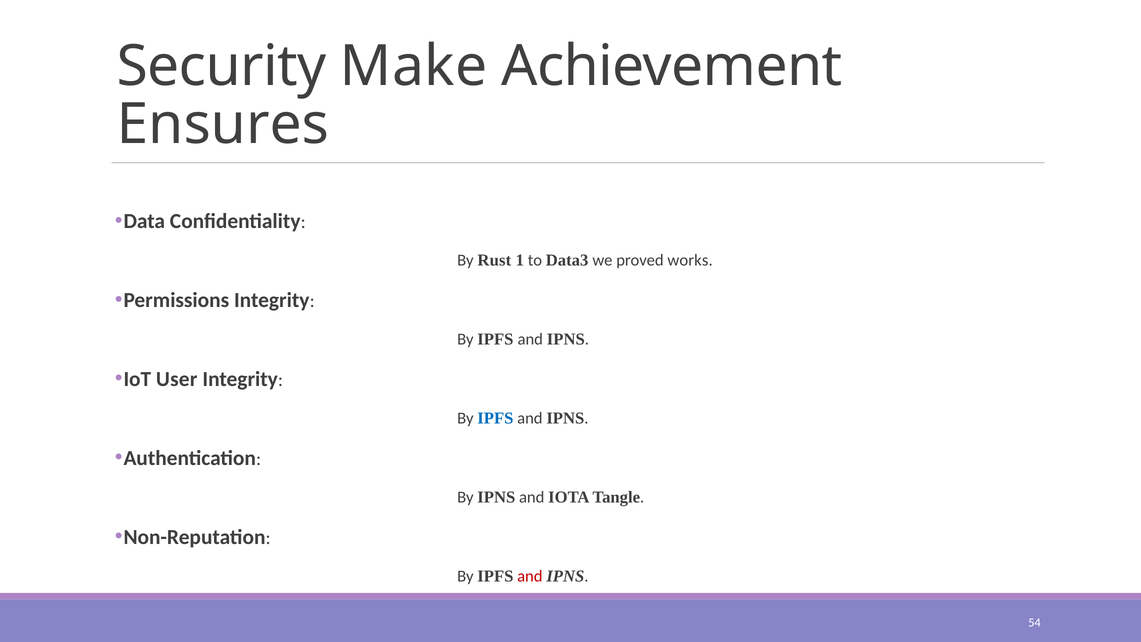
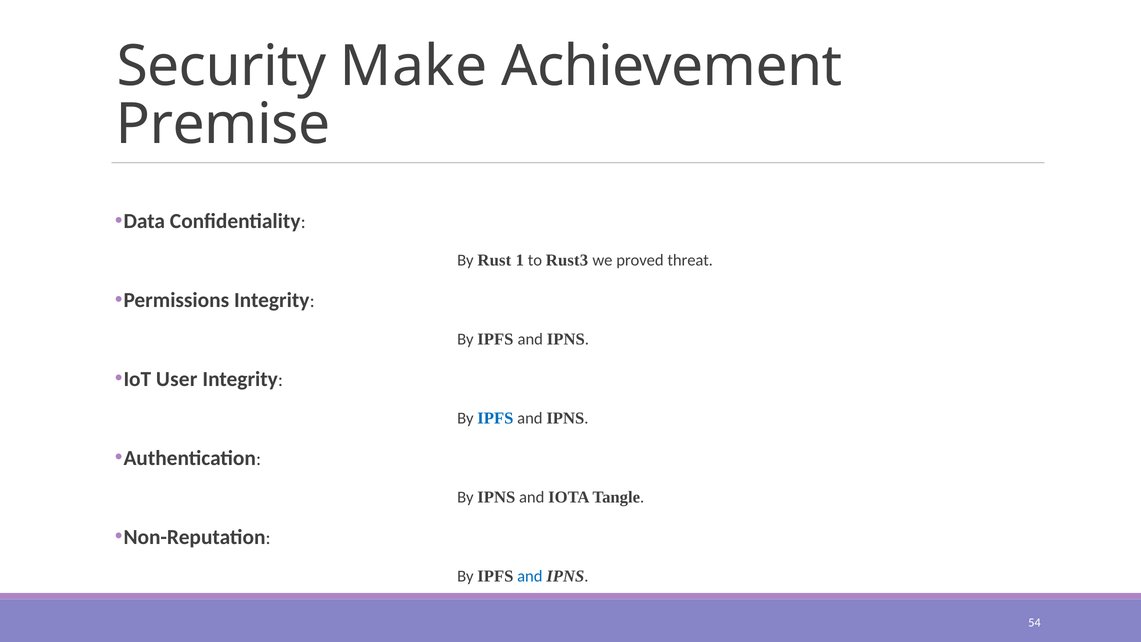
Ensures: Ensures -> Premise
Data3: Data3 -> Rust3
works: works -> threat
and at (530, 576) colour: red -> blue
